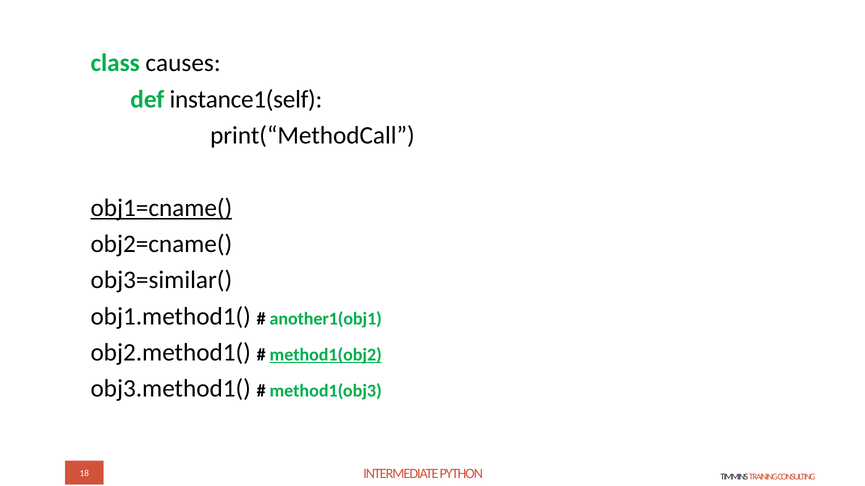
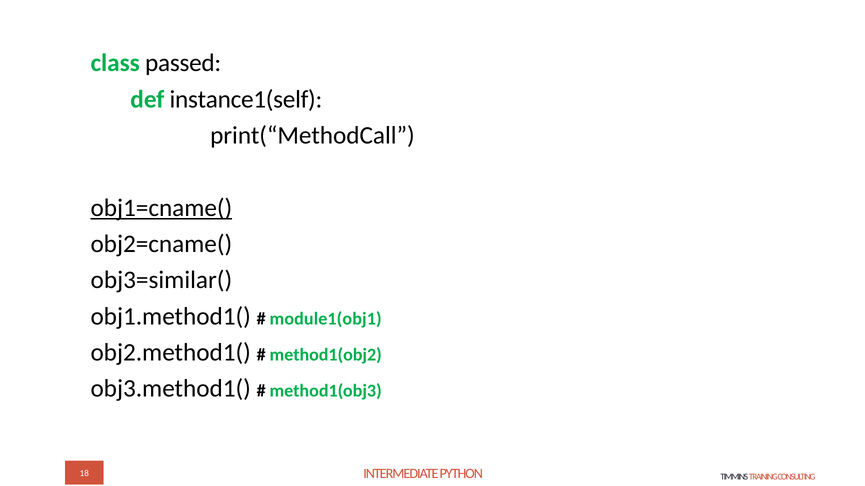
causes: causes -> passed
another1(obj1: another1(obj1 -> module1(obj1
method1(obj2 underline: present -> none
